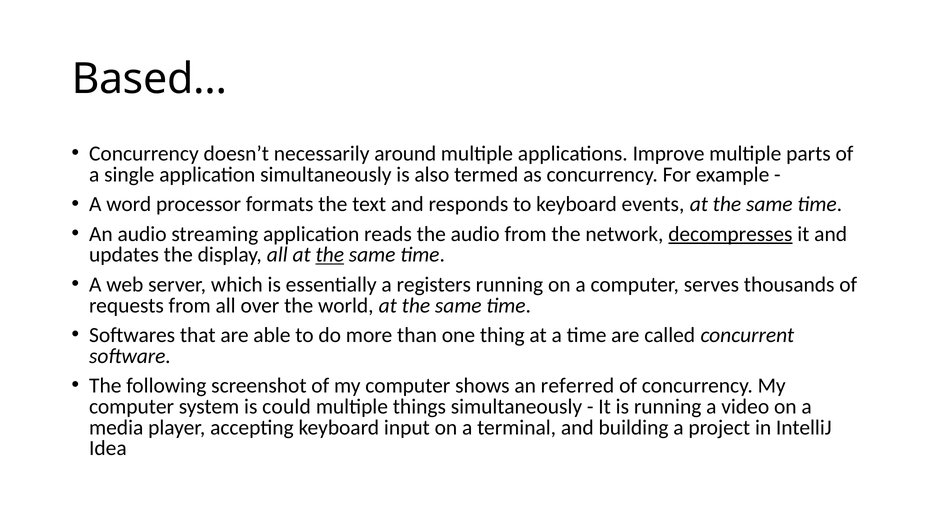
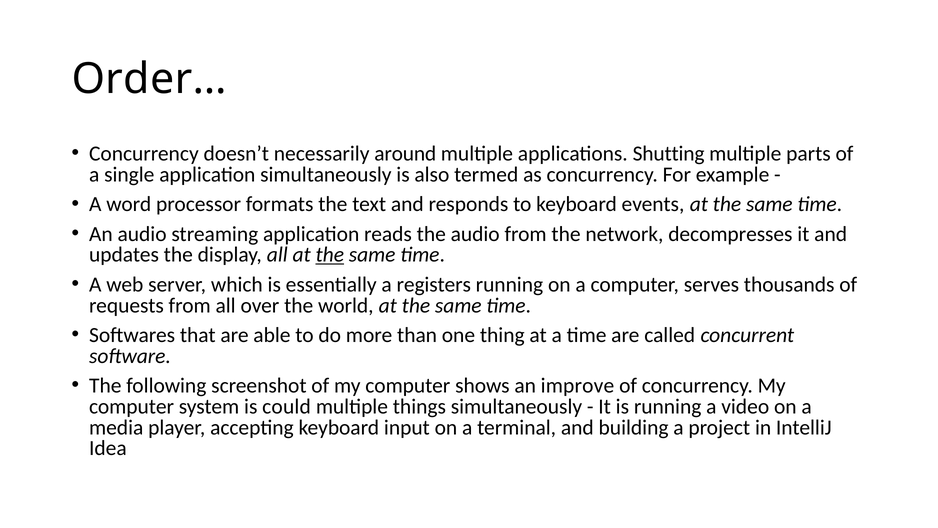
Based…: Based… -> Order…
Improve: Improve -> Shutting
decompresses underline: present -> none
referred: referred -> improve
